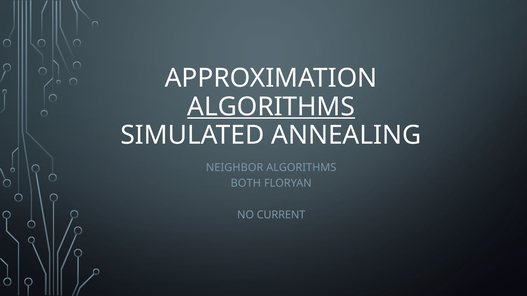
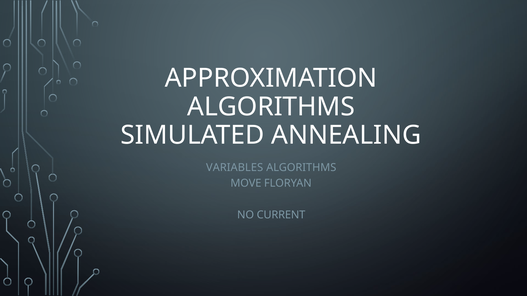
ALGORITHMS at (271, 107) underline: present -> none
NEIGHBOR: NEIGHBOR -> VARIABLES
BOTH: BOTH -> MOVE
